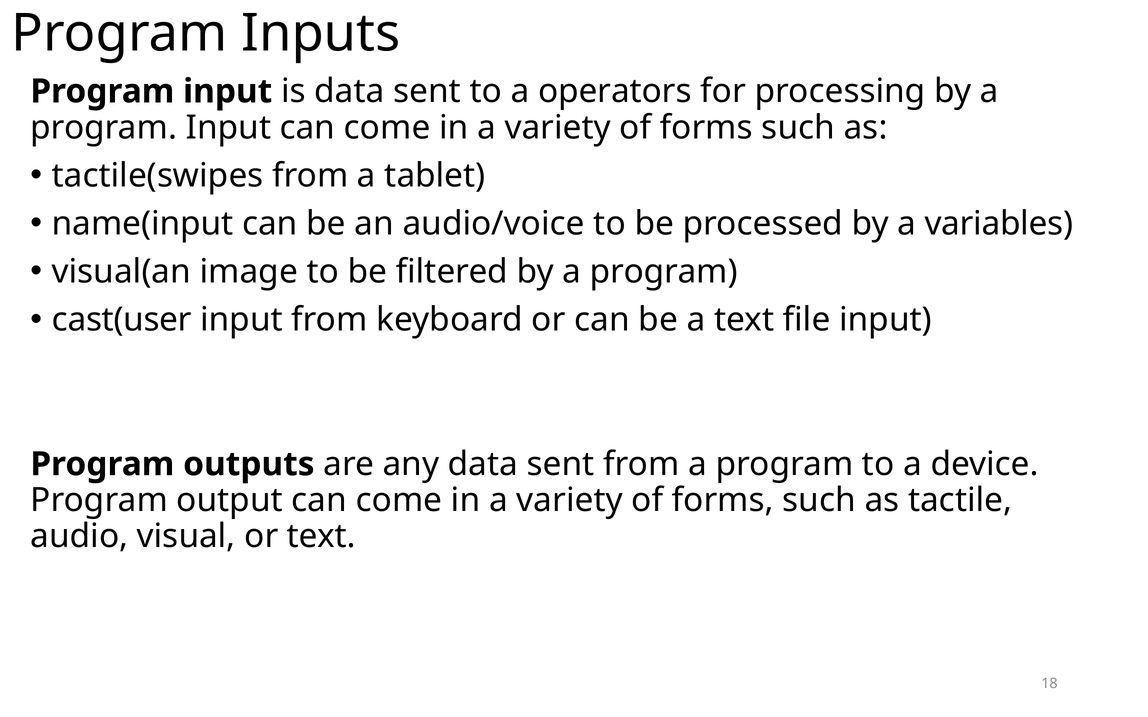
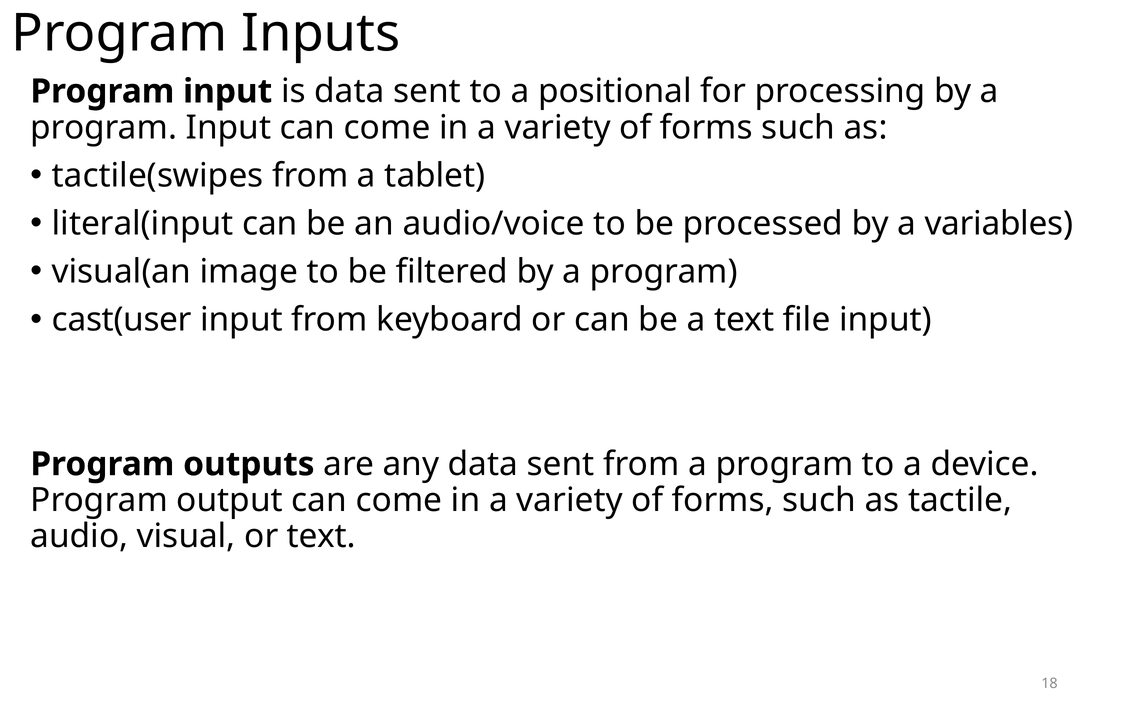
operators: operators -> positional
name(input: name(input -> literal(input
